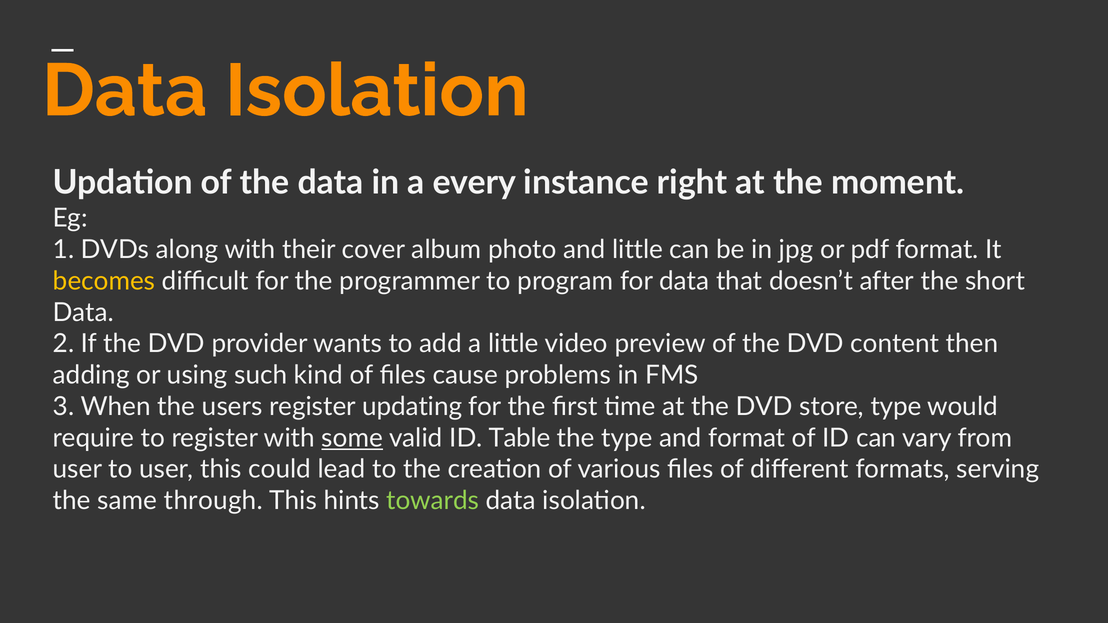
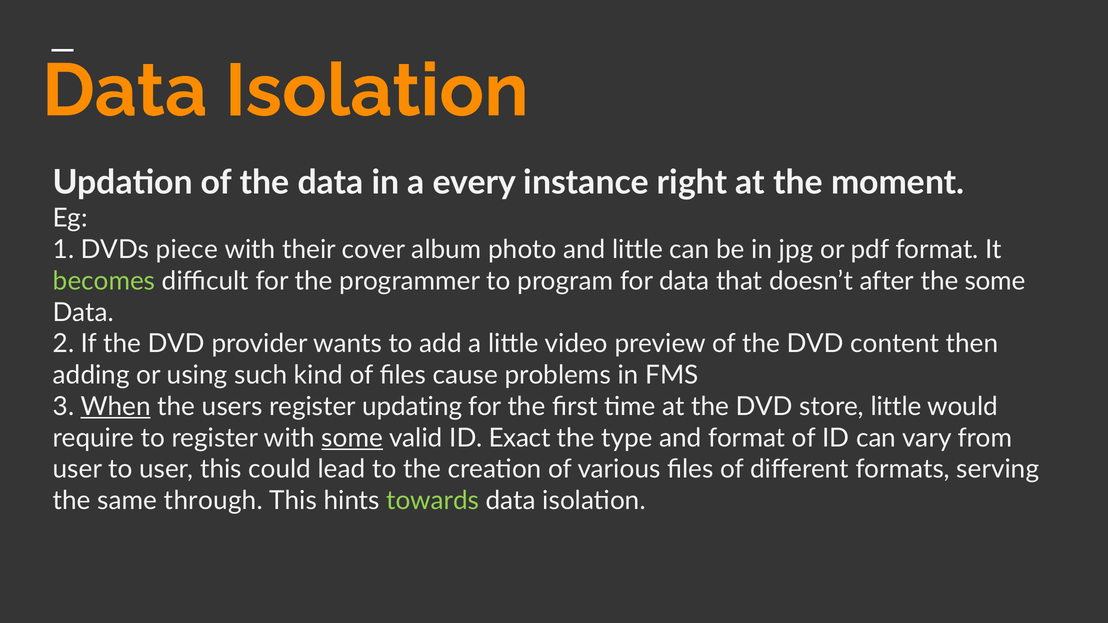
along: along -> piece
becomes colour: yellow -> light green
the short: short -> some
When underline: none -> present
store type: type -> little
Table: Table -> Exact
